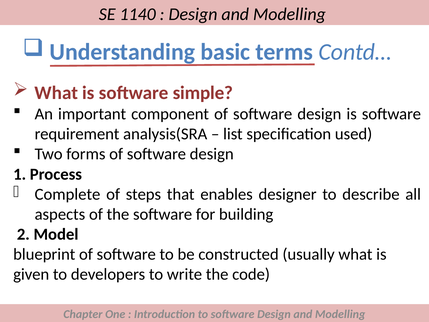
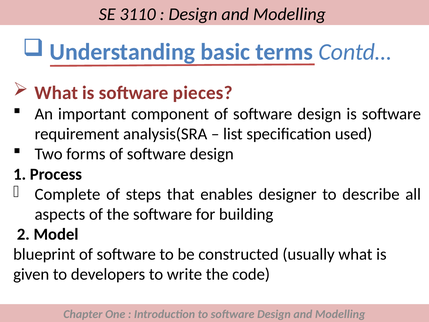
1140: 1140 -> 3110
simple: simple -> pieces
